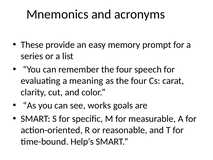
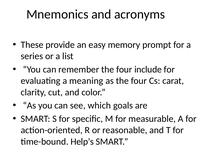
speech: speech -> include
works: works -> which
